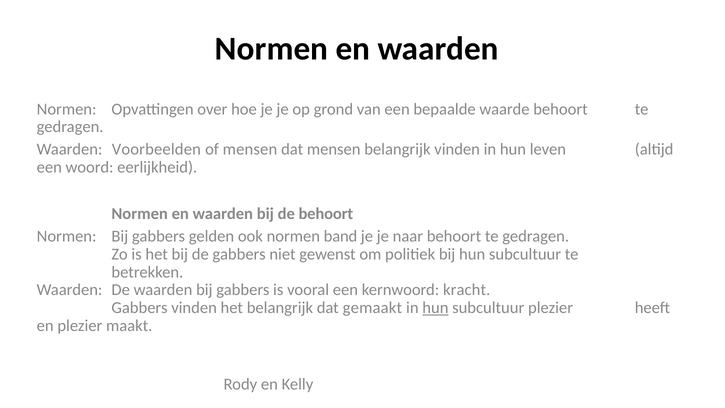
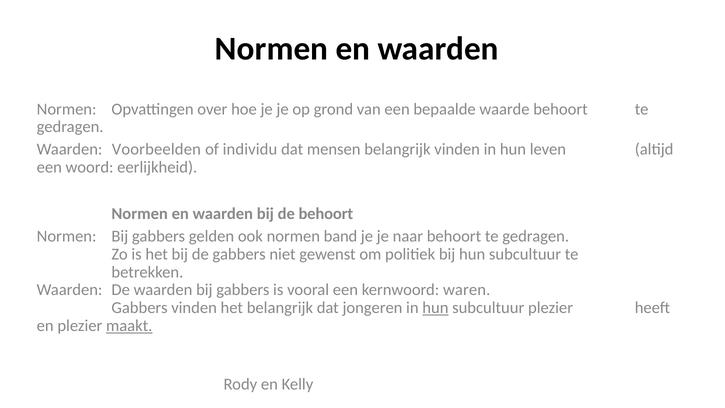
of mensen: mensen -> individu
kracht: kracht -> waren
gemaakt: gemaakt -> jongeren
maakt underline: none -> present
